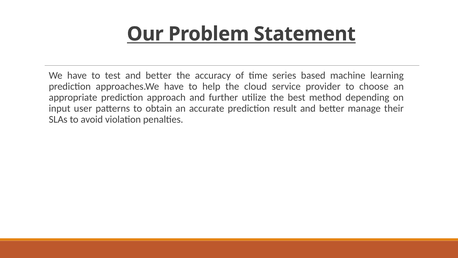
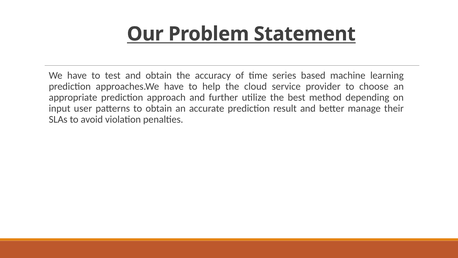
test and better: better -> obtain
